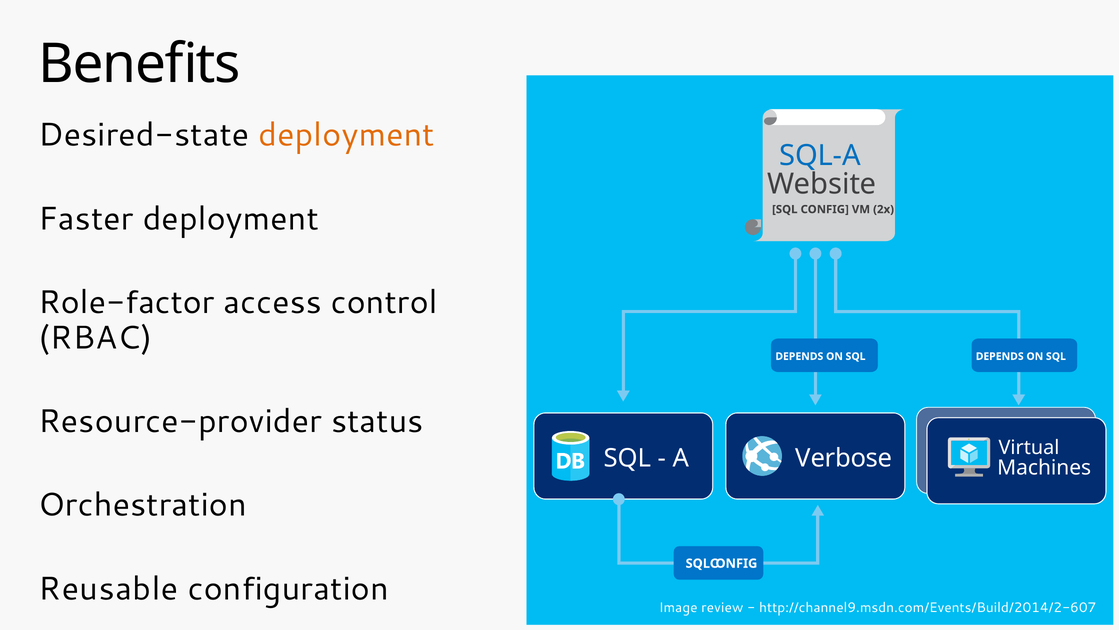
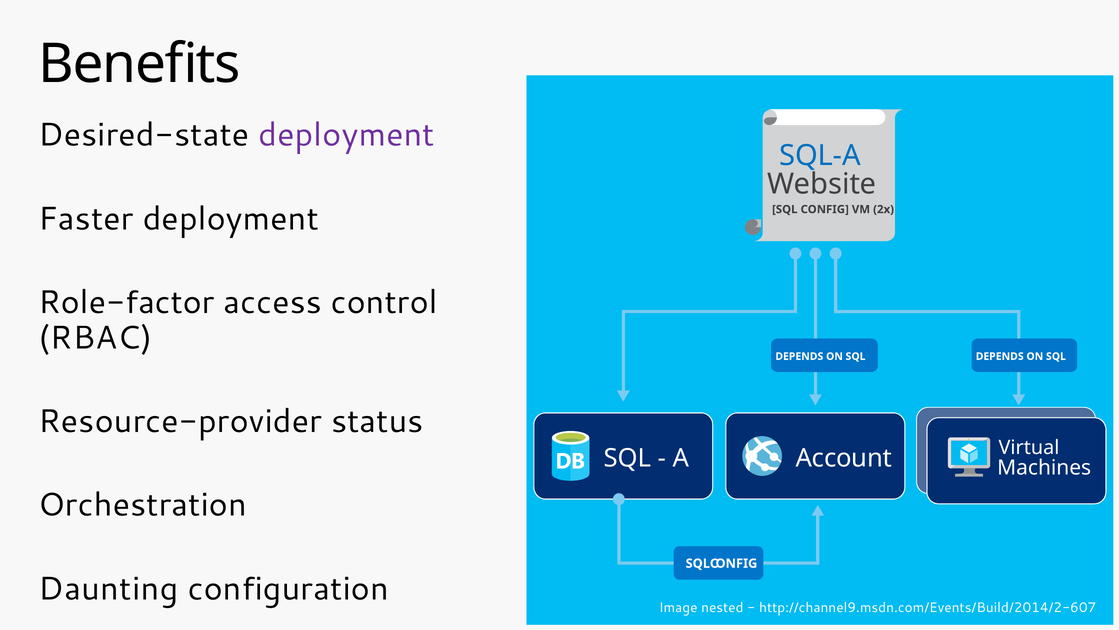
deployment at (347, 135) colour: orange -> purple
Verbose: Verbose -> Account
Reusable: Reusable -> Daunting
review: review -> nested
